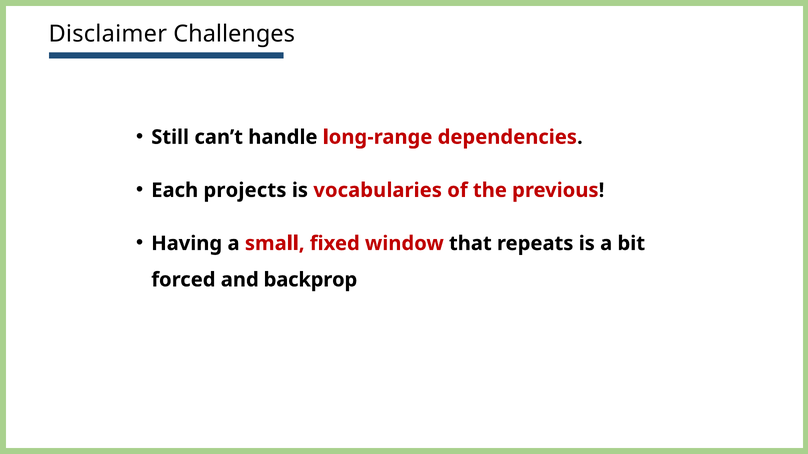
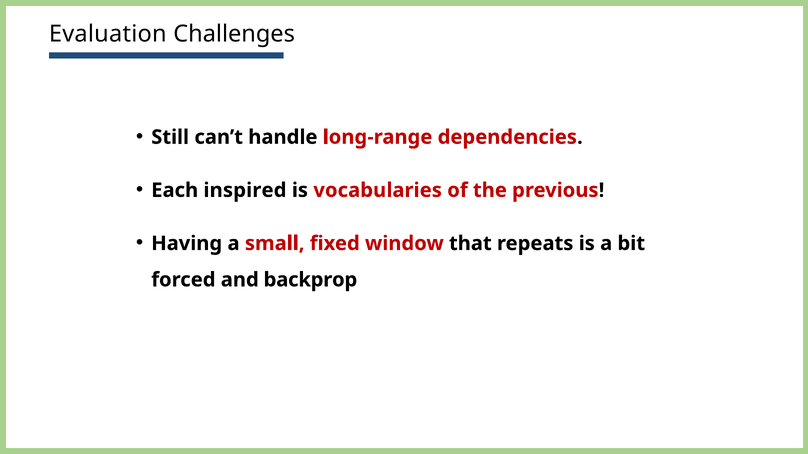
Disclaimer: Disclaimer -> Evaluation
projects: projects -> inspired
